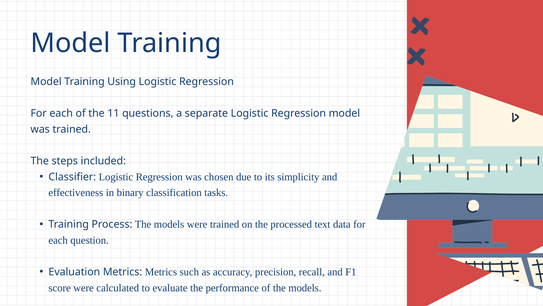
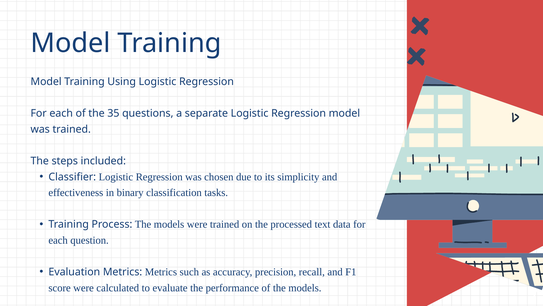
11: 11 -> 35
